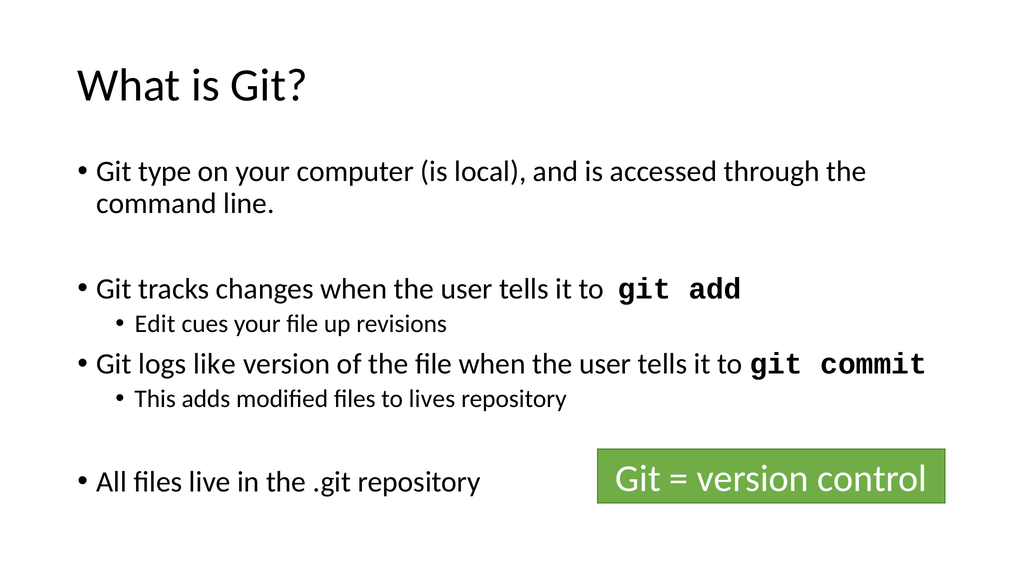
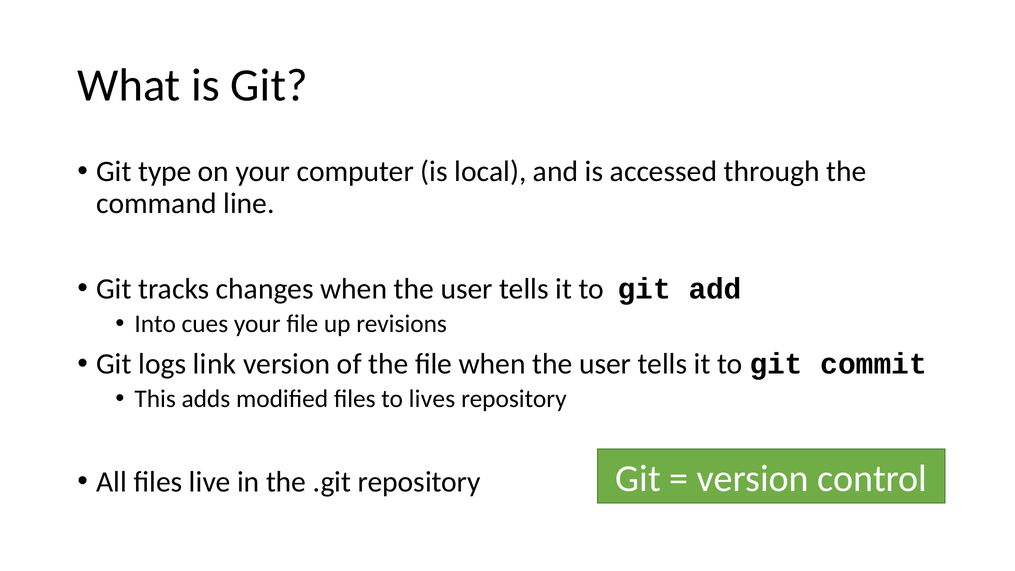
Edit: Edit -> Into
like: like -> link
